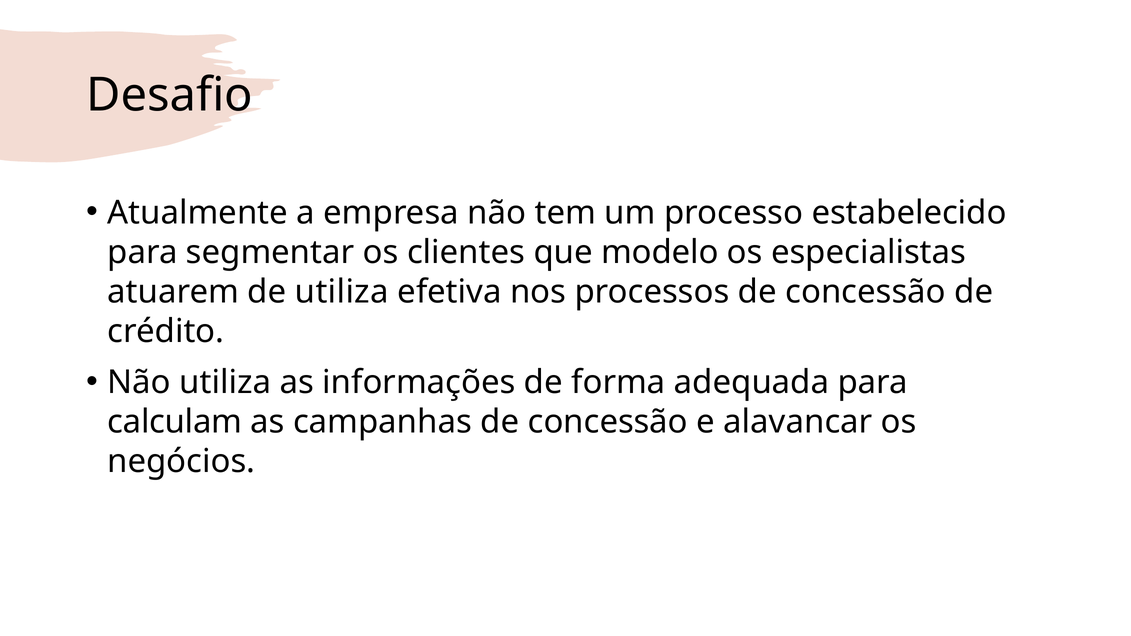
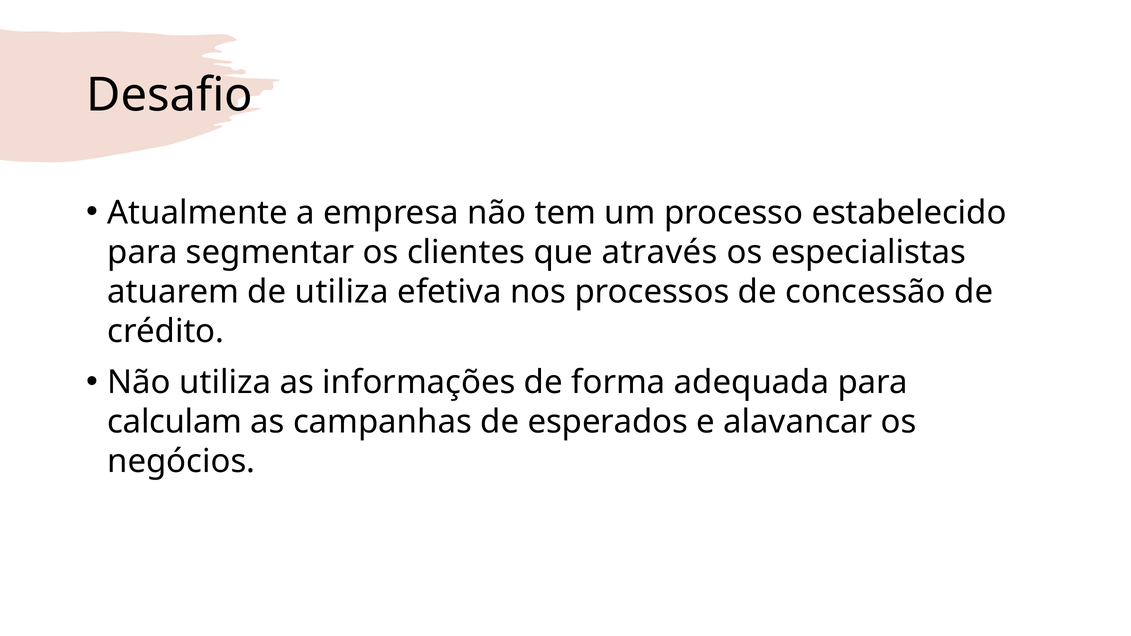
modelo: modelo -> através
campanhas de concessão: concessão -> esperados
